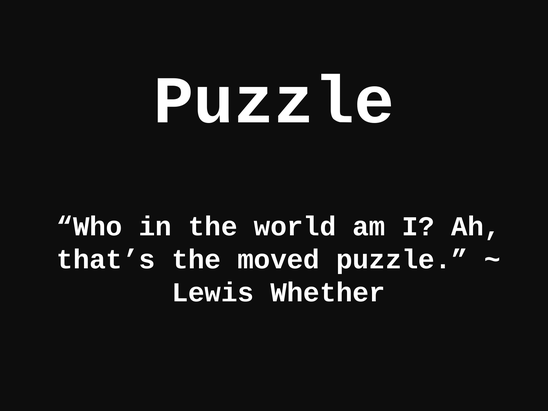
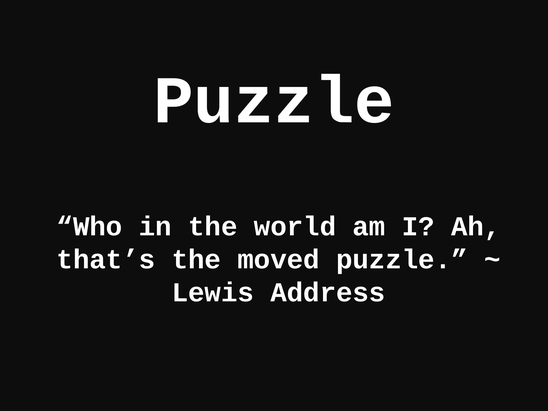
Whether: Whether -> Address
